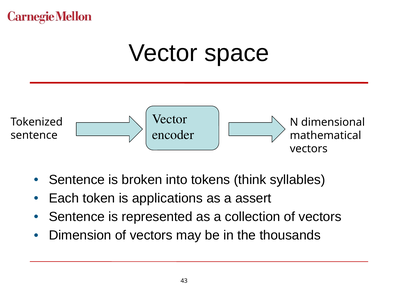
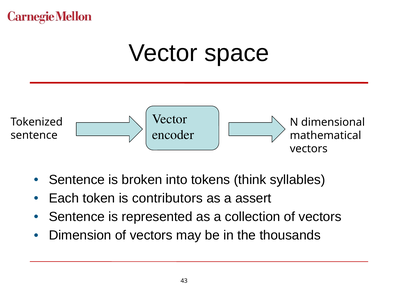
applications: applications -> contributors
